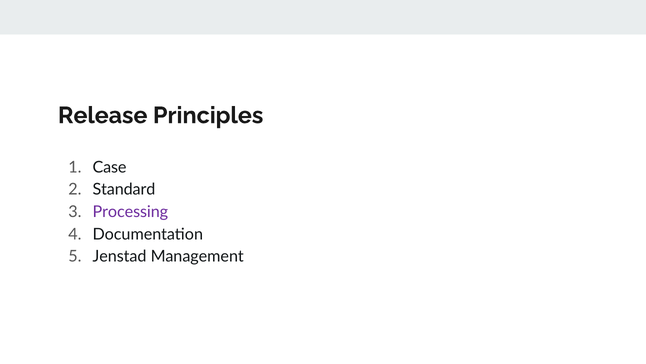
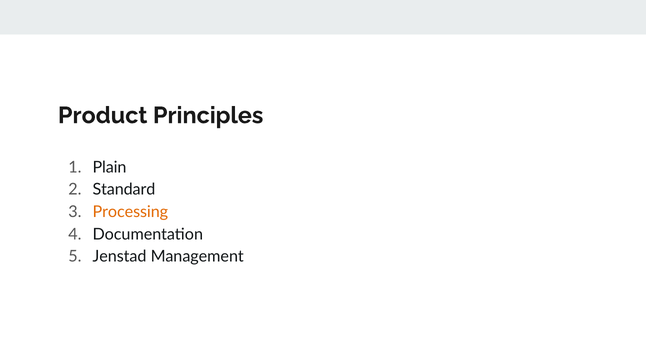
Release: Release -> Product
Case: Case -> Plain
Processing colour: purple -> orange
